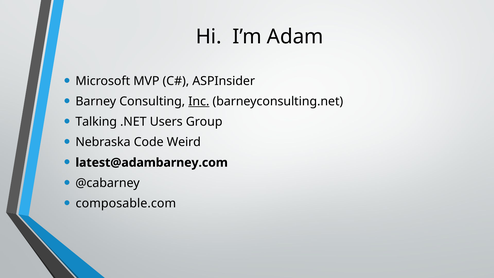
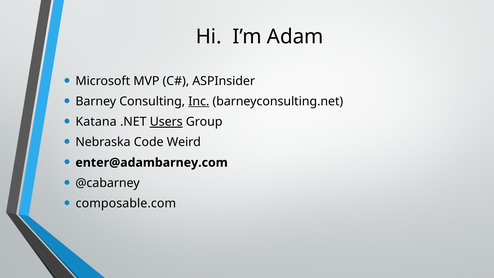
Talking: Talking -> Katana
Users underline: none -> present
latest@adambarney.com: latest@adambarney.com -> enter@adambarney.com
